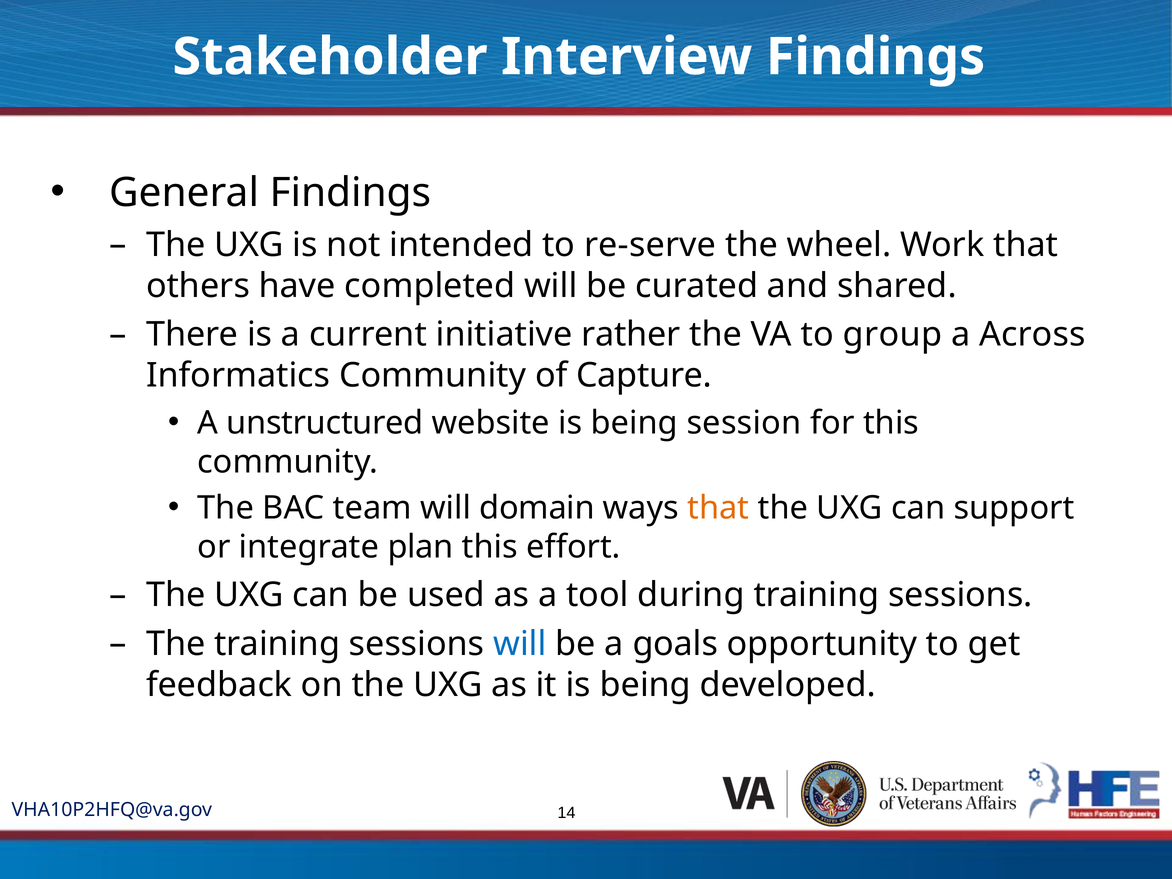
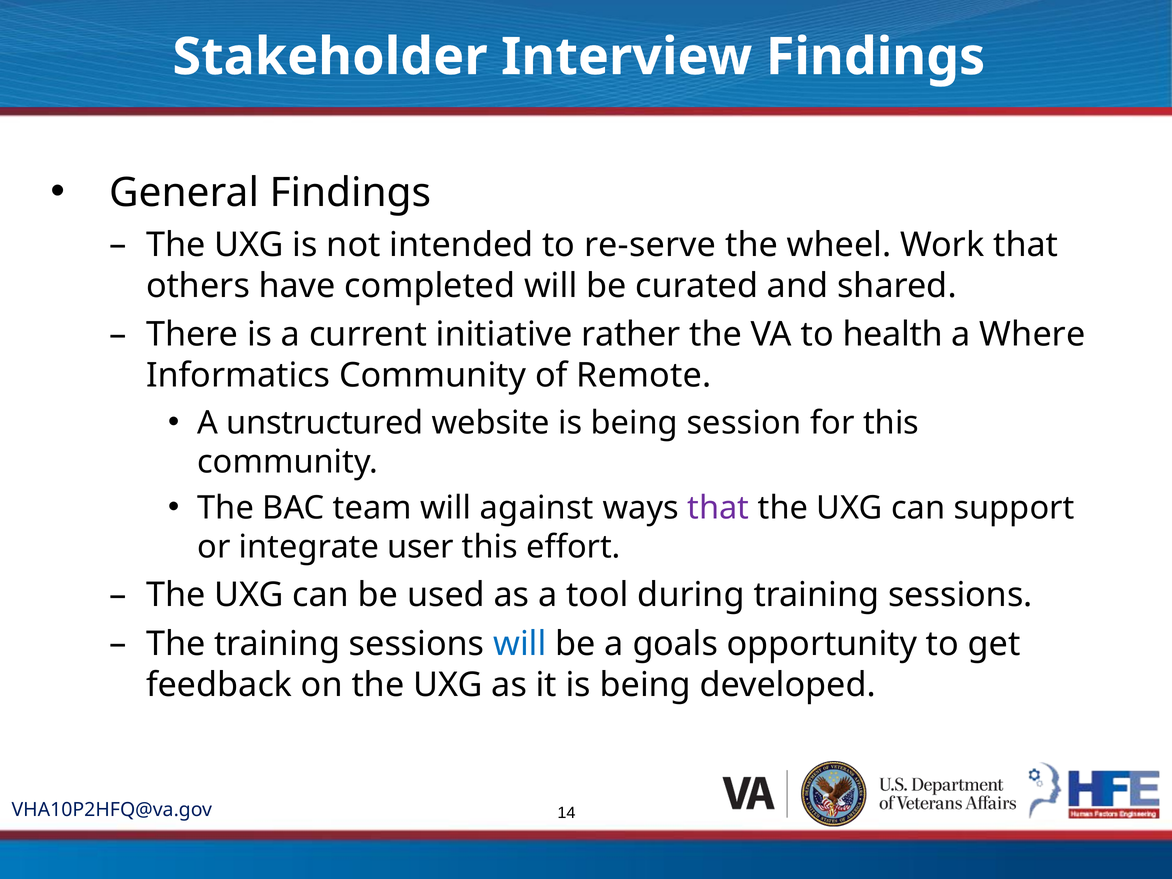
group: group -> health
Across: Across -> Where
Capture: Capture -> Remote
domain: domain -> against
that at (718, 508) colour: orange -> purple
plan: plan -> user
